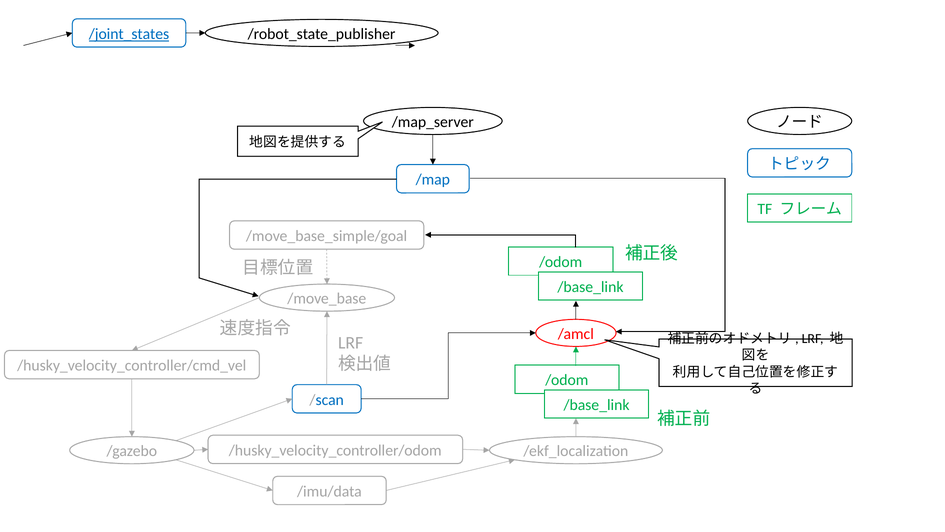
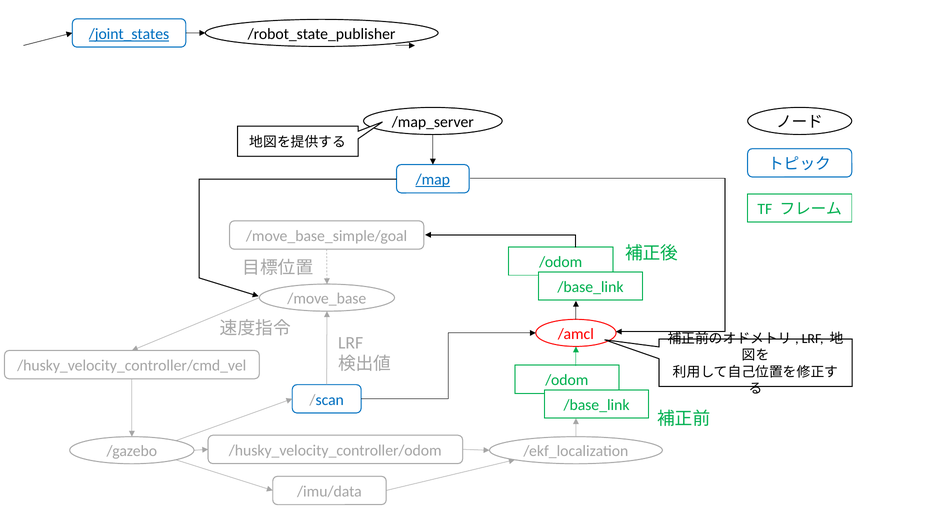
/map underline: none -> present
